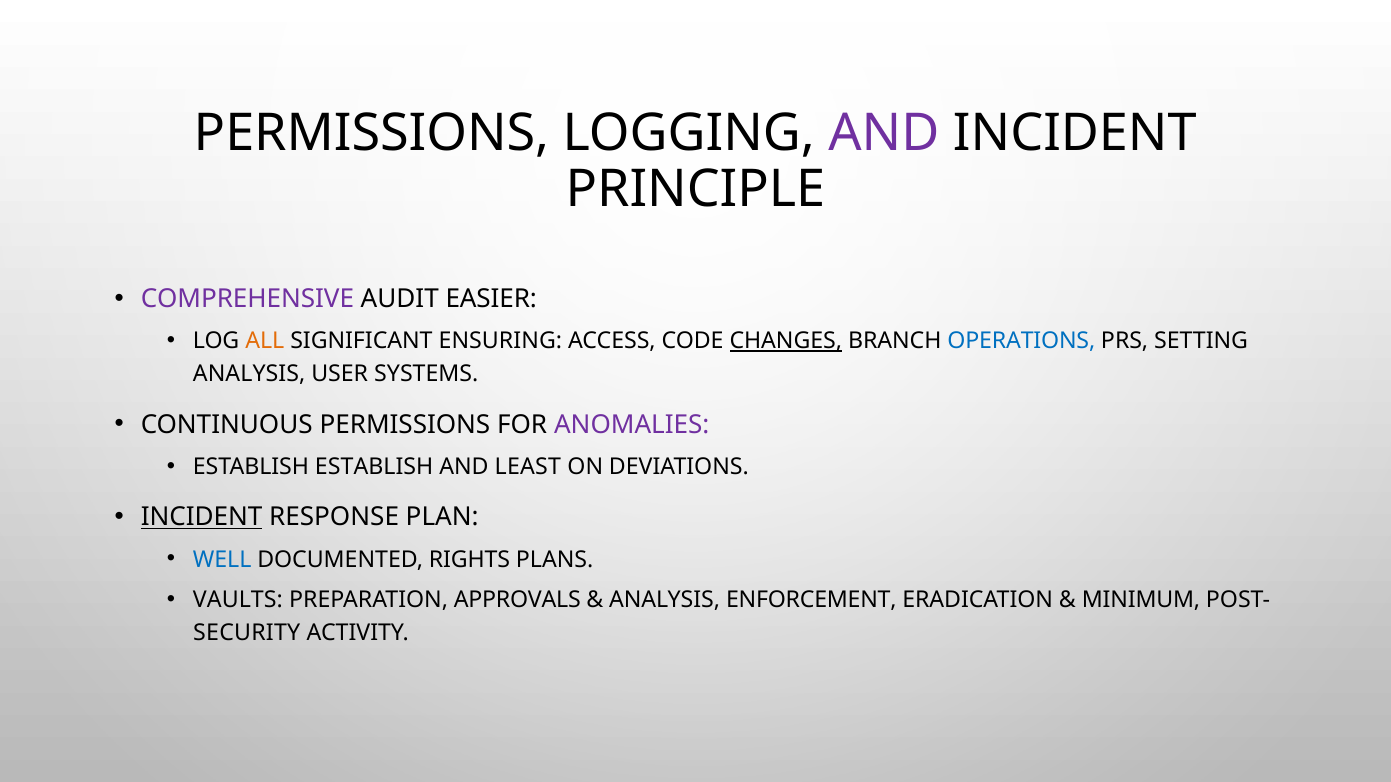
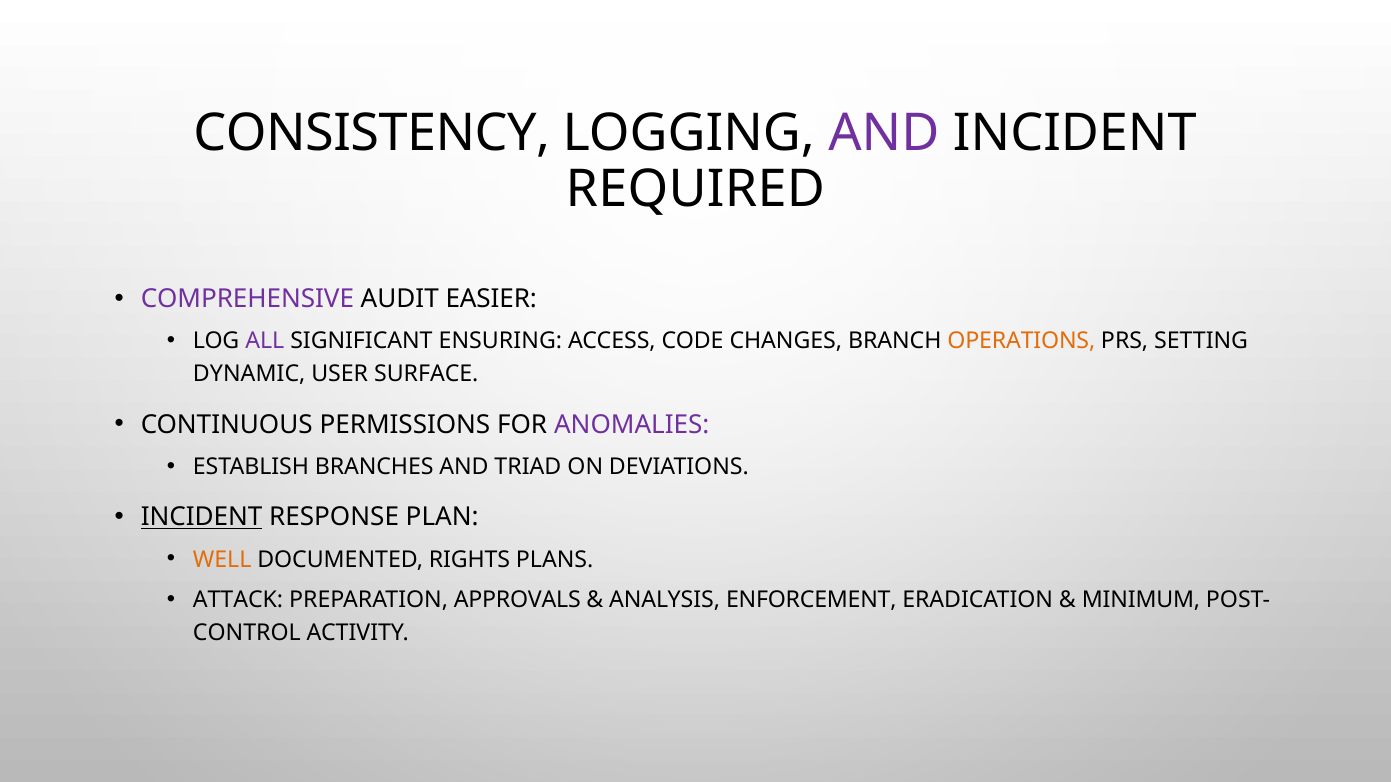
PERMISSIONS at (371, 133): PERMISSIONS -> CONSISTENCY
PRINCIPLE: PRINCIPLE -> REQUIRED
ALL colour: orange -> purple
CHANGES underline: present -> none
OPERATIONS colour: blue -> orange
ANALYSIS at (249, 374): ANALYSIS -> DYNAMIC
SYSTEMS: SYSTEMS -> SURFACE
ESTABLISH ESTABLISH: ESTABLISH -> BRANCHES
LEAST: LEAST -> TRIAD
WELL colour: blue -> orange
VAULTS: VAULTS -> ATTACK
SECURITY: SECURITY -> CONTROL
